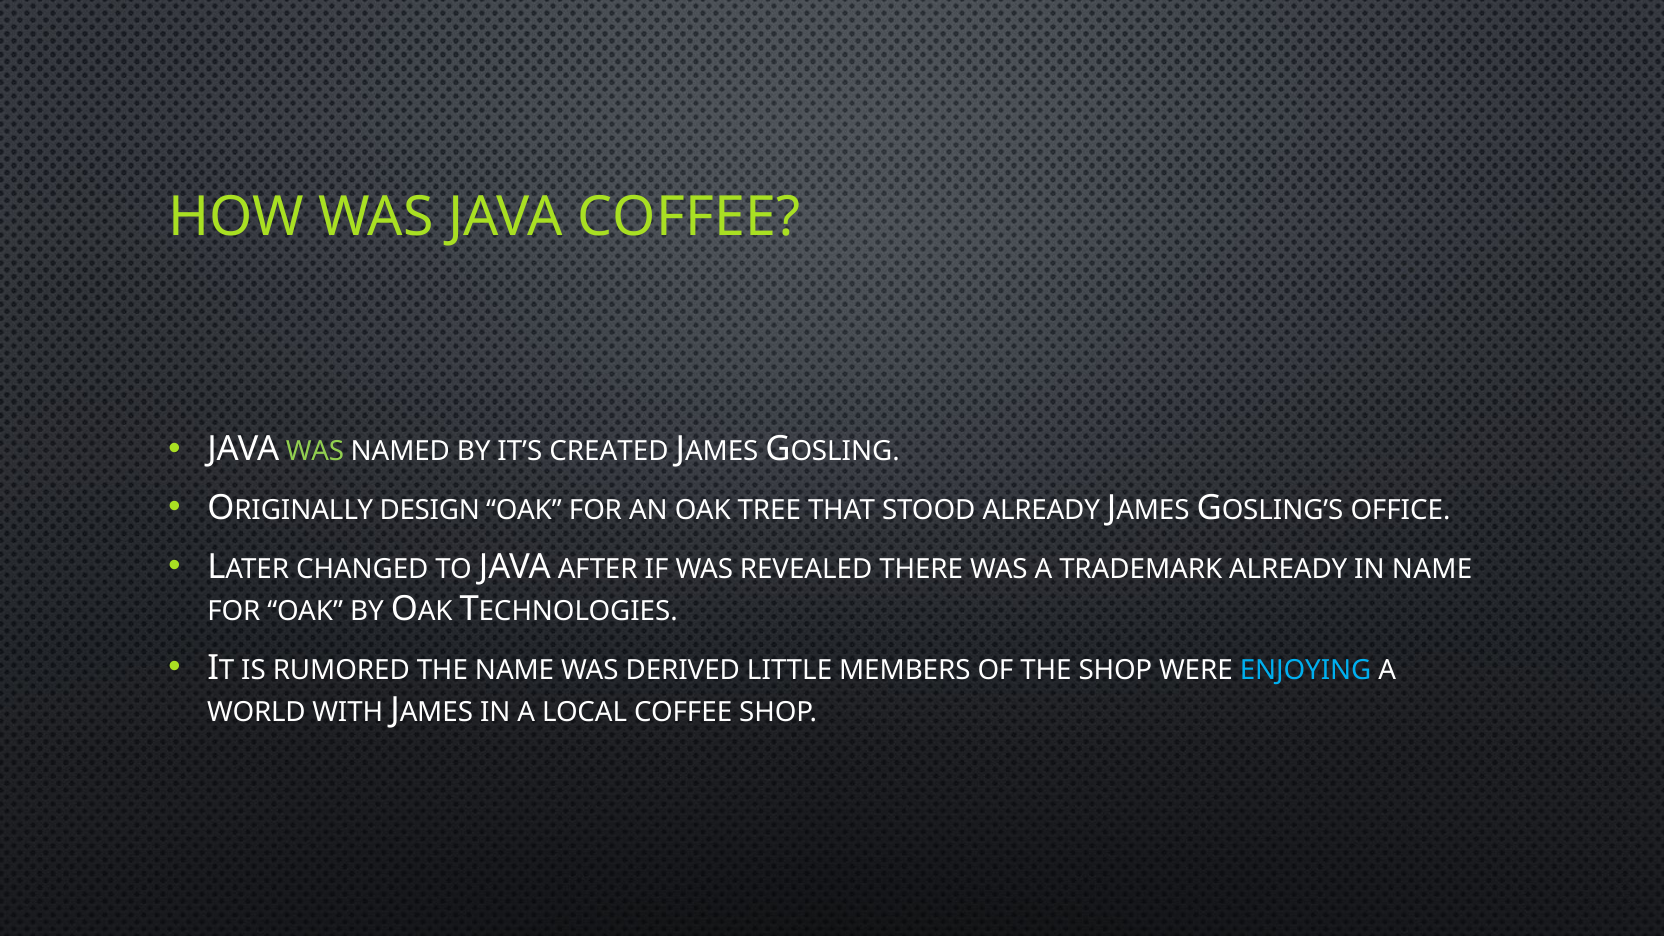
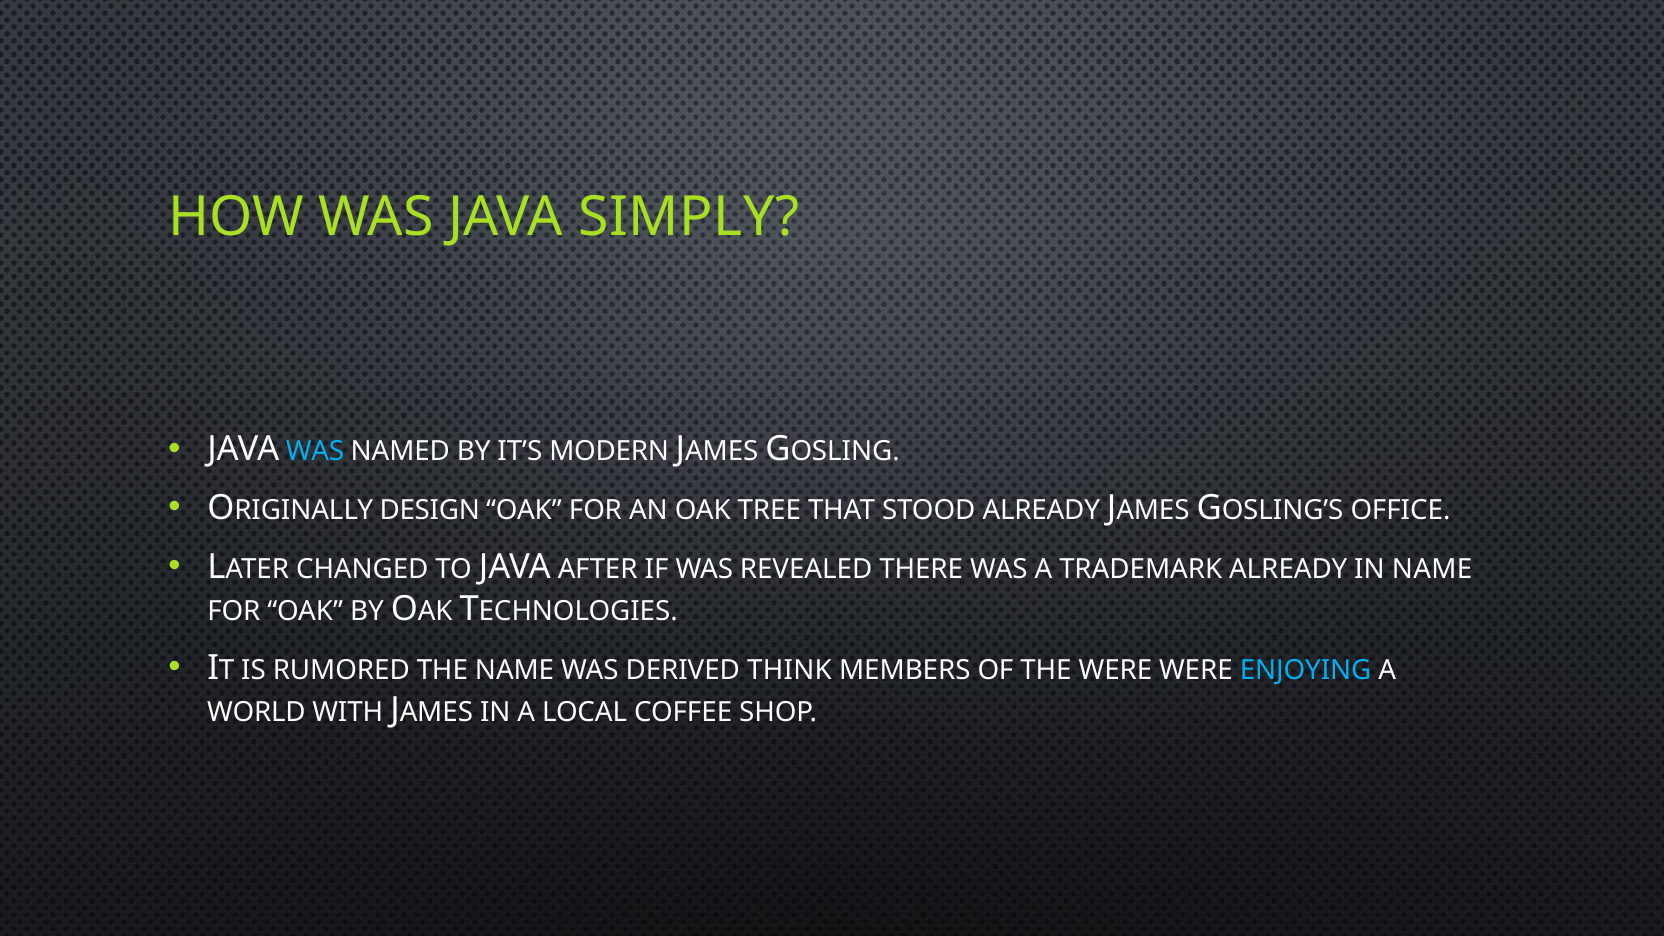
JAVA COFFEE: COFFEE -> SIMPLY
WAS at (315, 452) colour: light green -> light blue
CREATED: CREATED -> MODERN
LITTLE: LITTLE -> THINK
THE SHOP: SHOP -> WERE
